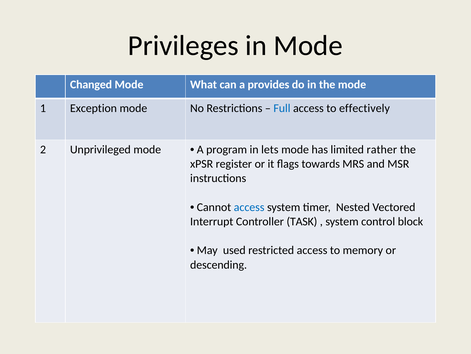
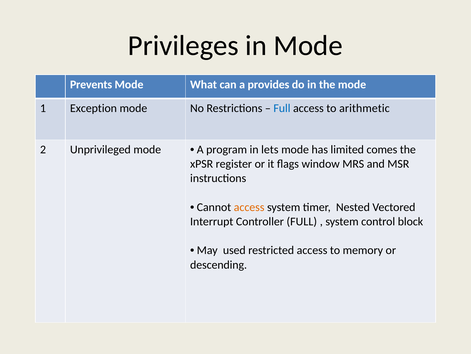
Changed: Changed -> Prevents
effectively: effectively -> arithmetic
rather: rather -> comes
towards: towards -> window
access at (249, 207) colour: blue -> orange
Controller TASK: TASK -> FULL
